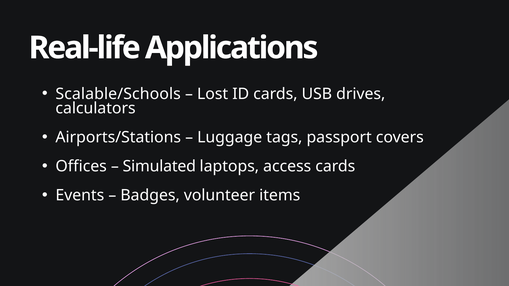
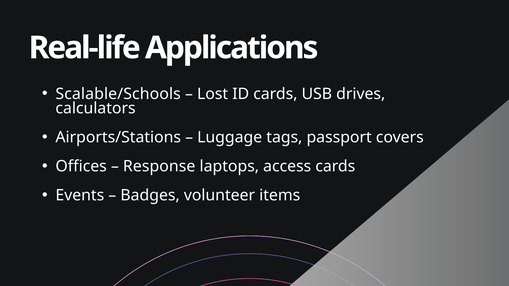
Simulated: Simulated -> Response
